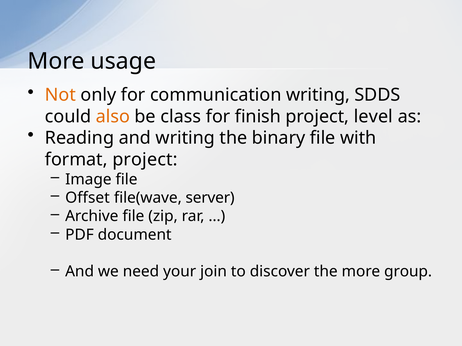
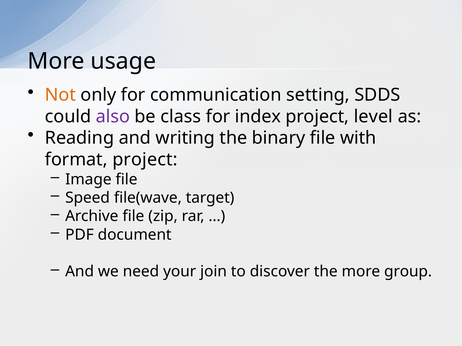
communication writing: writing -> setting
also colour: orange -> purple
finish: finish -> index
Offset: Offset -> Speed
server: server -> target
